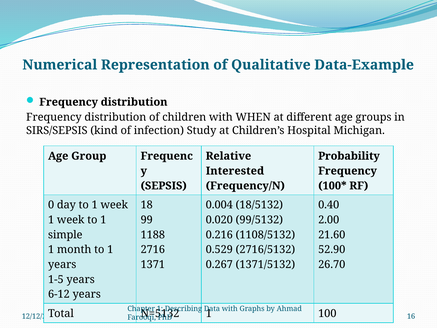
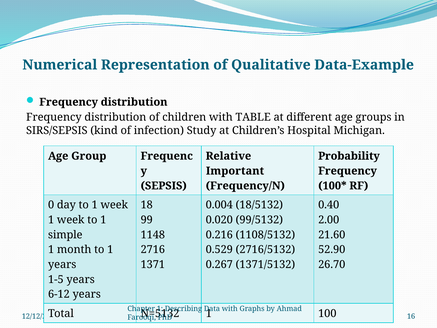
WHEN: WHEN -> TABLE
Interested: Interested -> Important
1188: 1188 -> 1148
